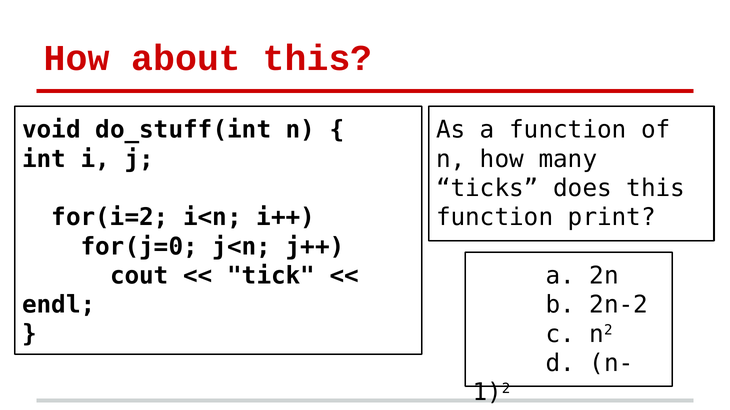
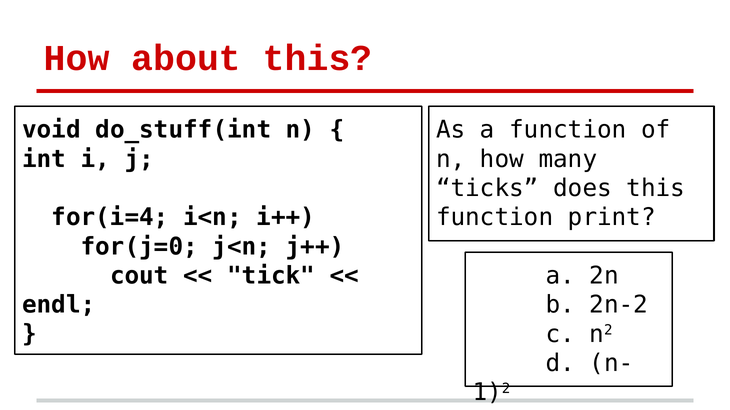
for(i=2: for(i=2 -> for(i=4
